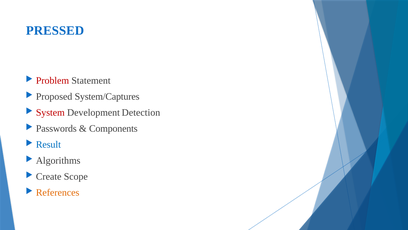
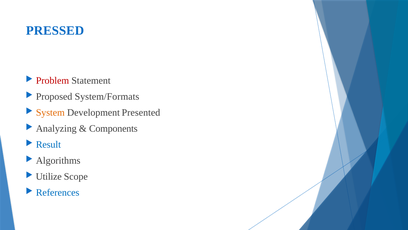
System/Captures: System/Captures -> System/Formats
System colour: red -> orange
Detection: Detection -> Presented
Passwords: Passwords -> Analyzing
Create: Create -> Utilize
References colour: orange -> blue
